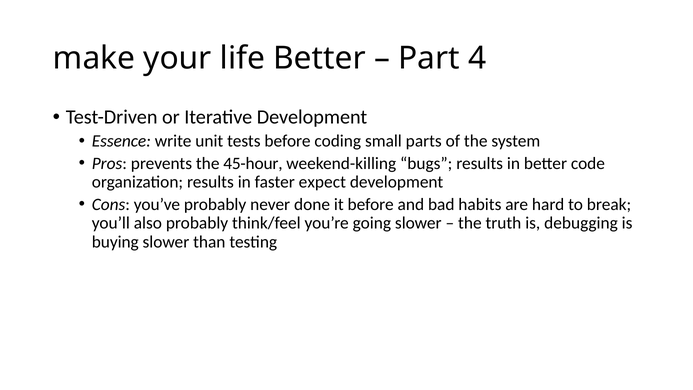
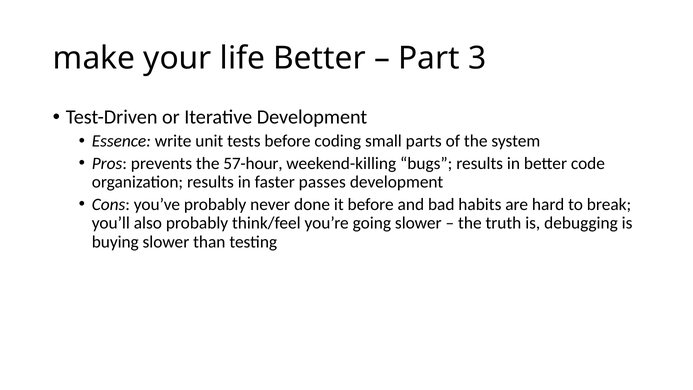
4: 4 -> 3
45-hour: 45-hour -> 57-hour
expect: expect -> passes
